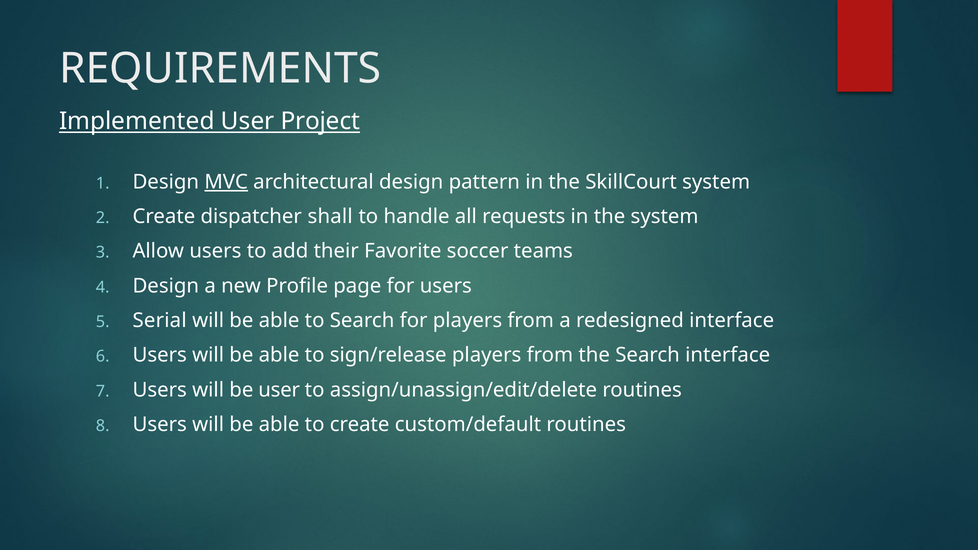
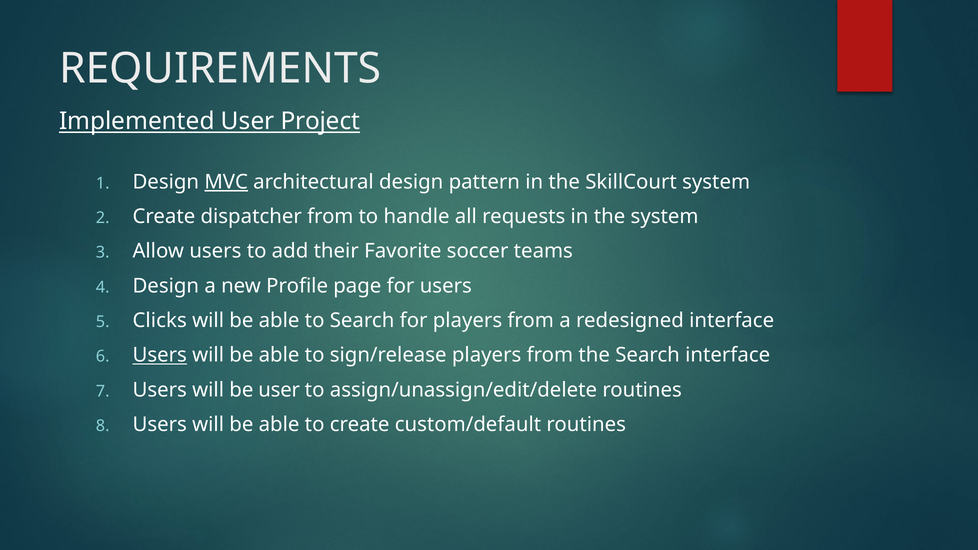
dispatcher shall: shall -> from
Serial: Serial -> Clicks
Users at (160, 355) underline: none -> present
